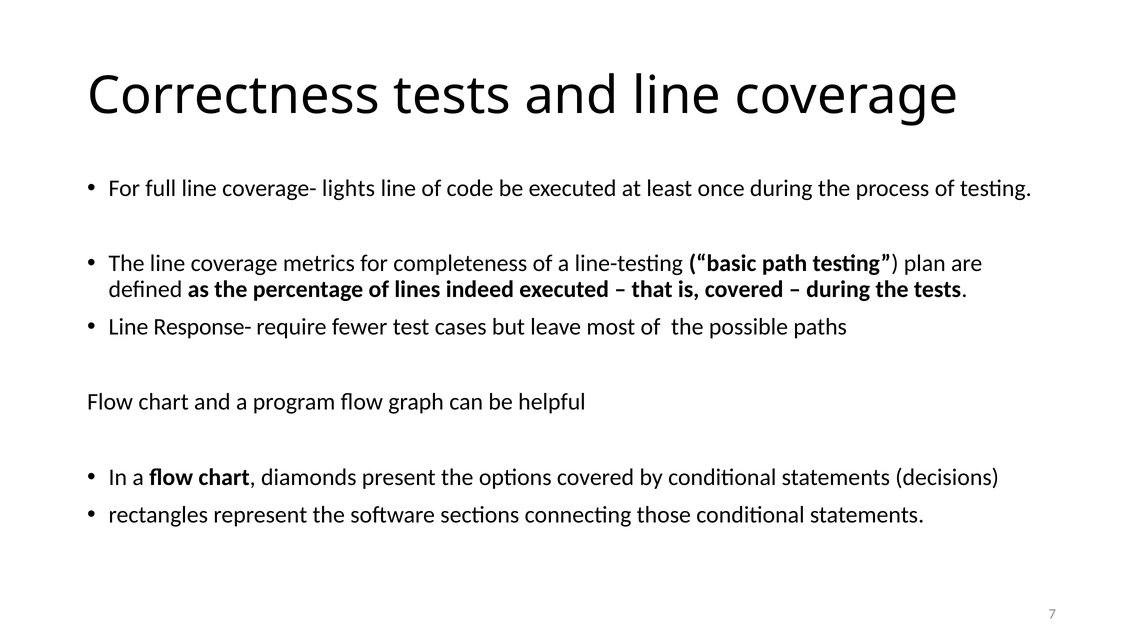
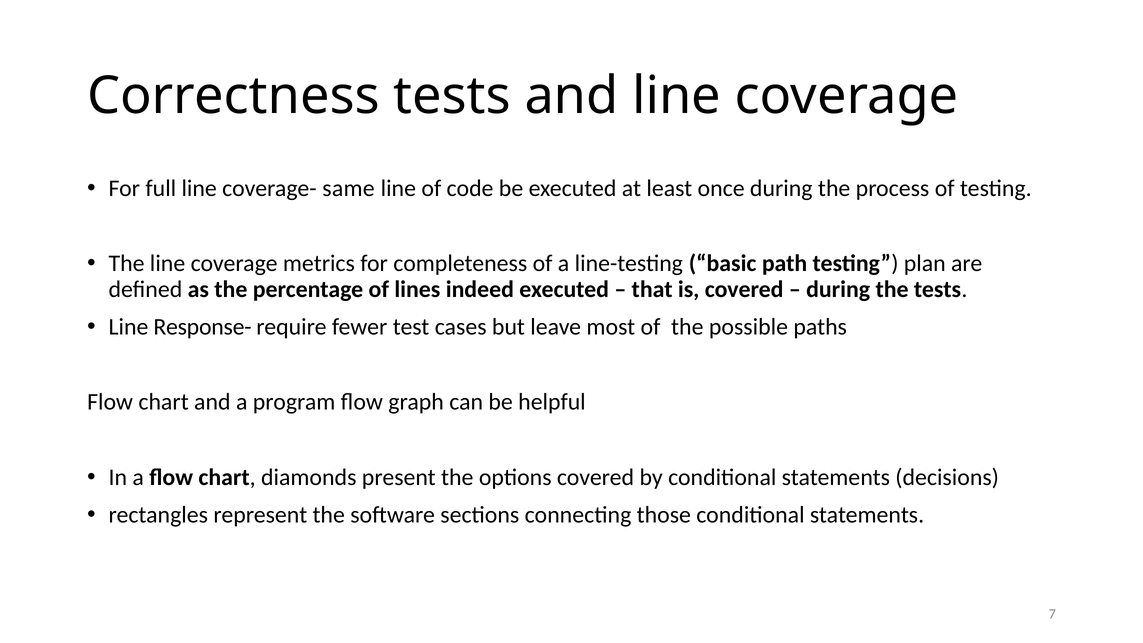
lights: lights -> same
